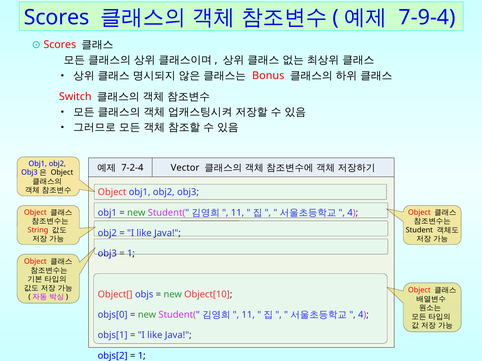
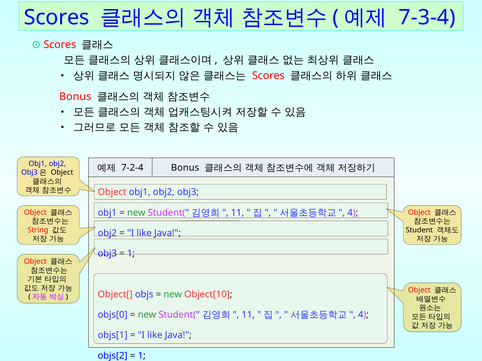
7-9-4: 7-9-4 -> 7-3-4
Bonus at (268, 76): Bonus -> Scores
Switch at (75, 97): Switch -> Bonus
7-2-4 Vector: Vector -> Bonus
